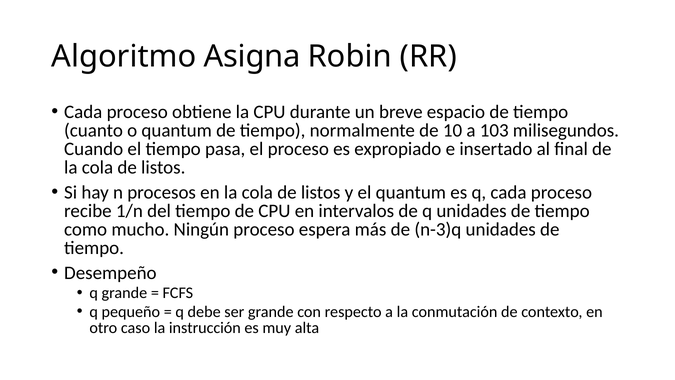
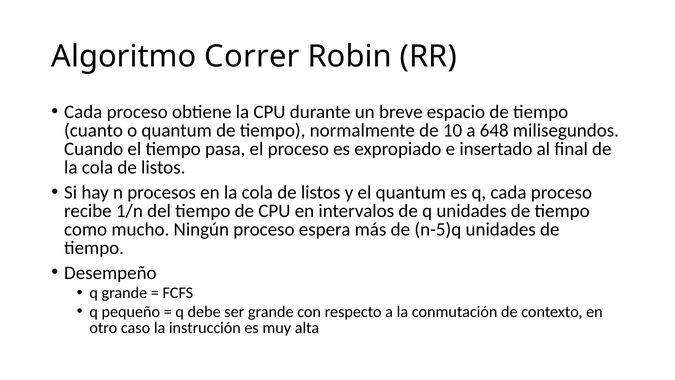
Asigna: Asigna -> Correr
103: 103 -> 648
n-3)q: n-3)q -> n-5)q
